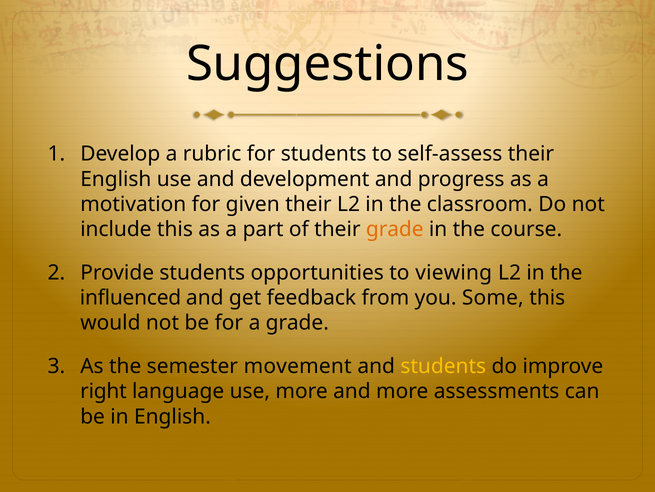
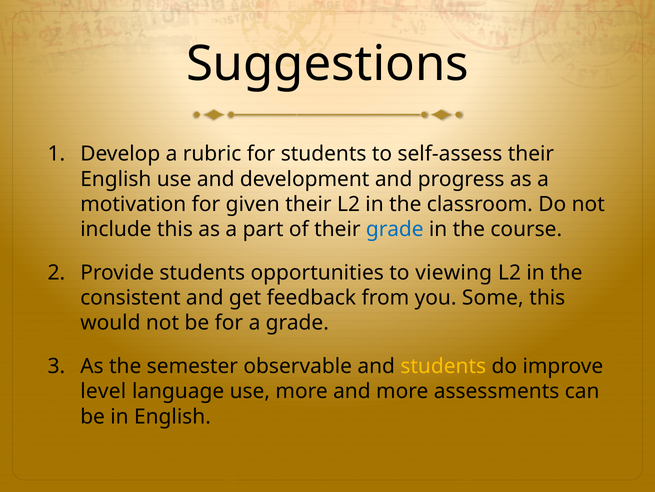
grade at (395, 229) colour: orange -> blue
influenced: influenced -> consistent
movement: movement -> observable
right: right -> level
